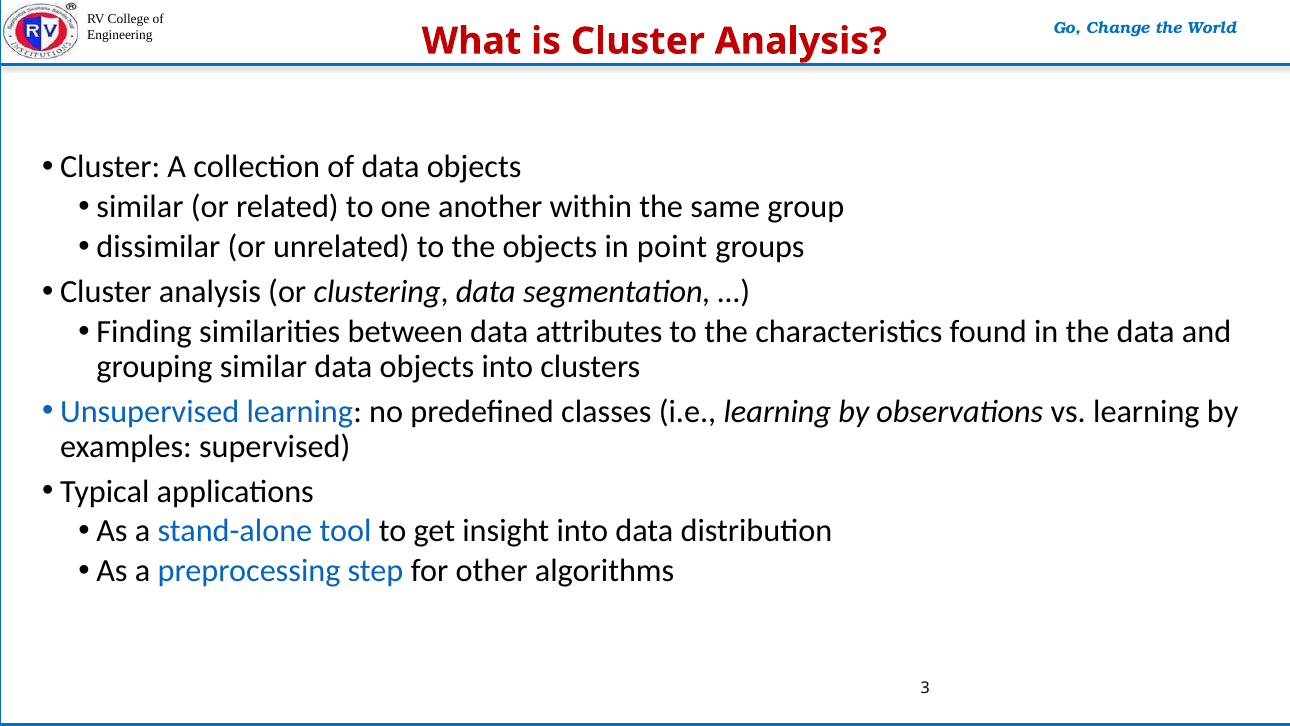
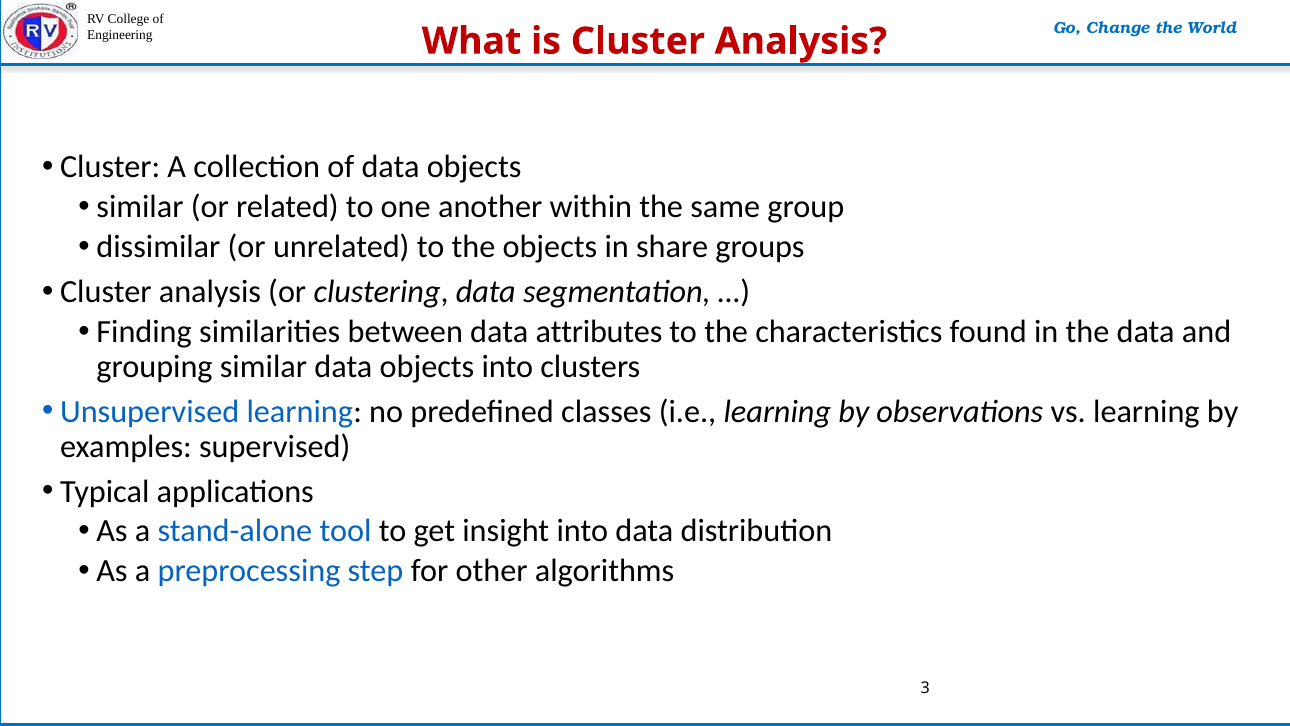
point: point -> share
